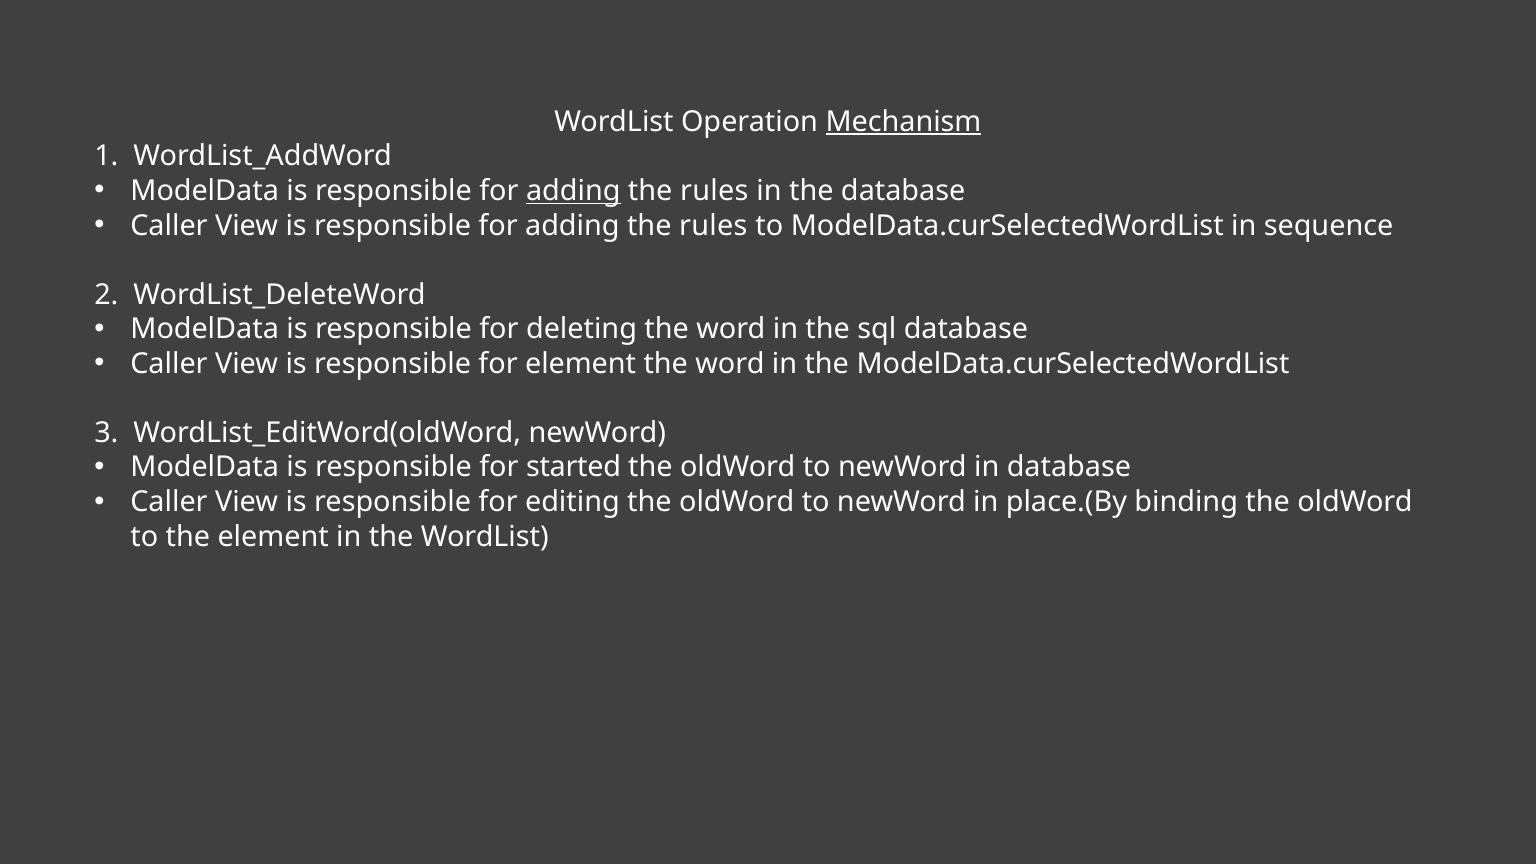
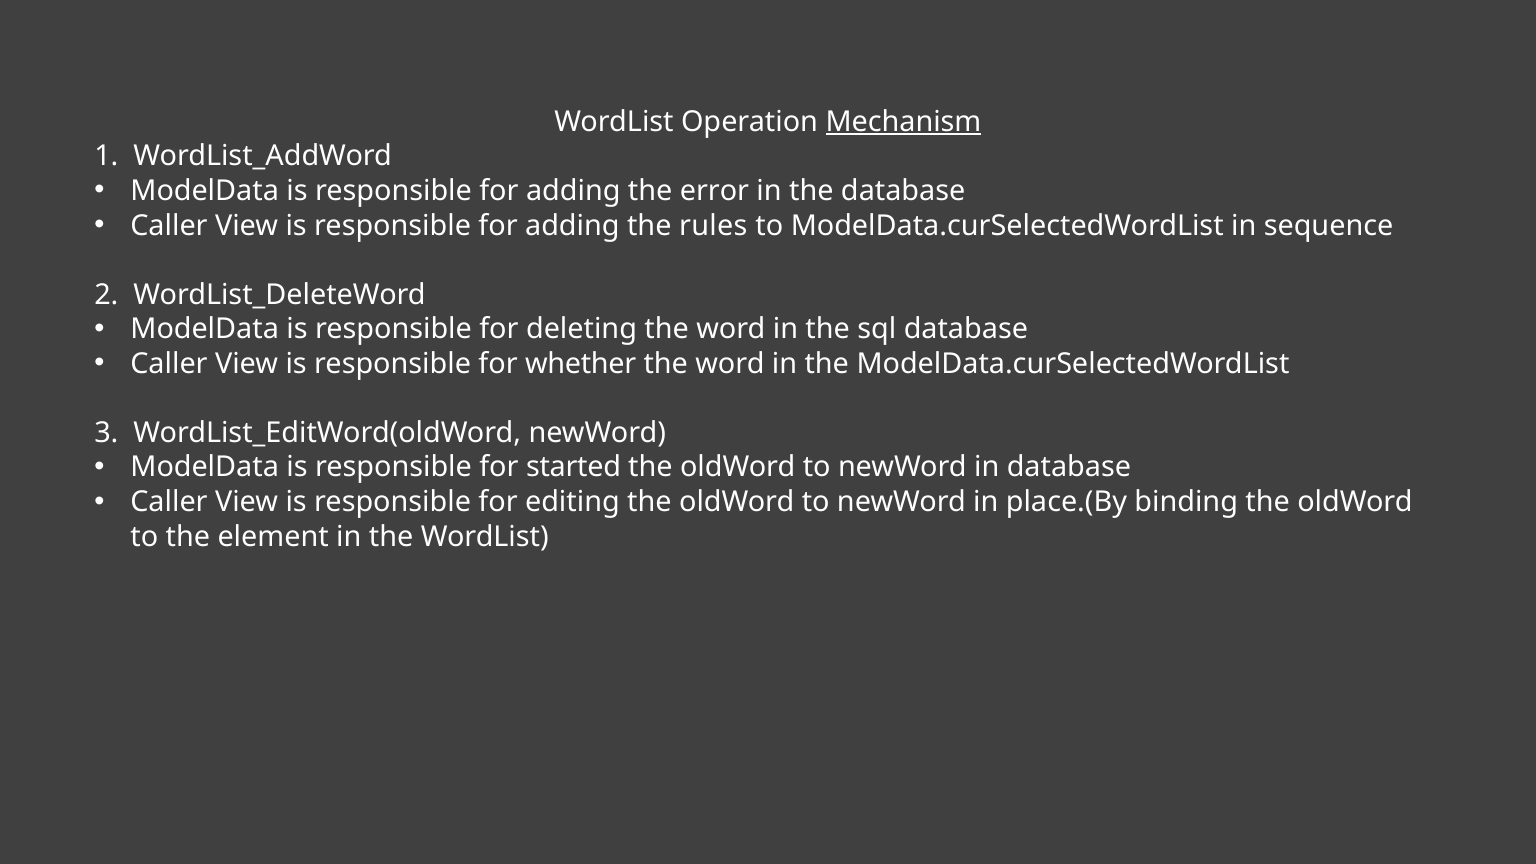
adding at (573, 191) underline: present -> none
rules at (714, 191): rules -> error
for element: element -> whether
